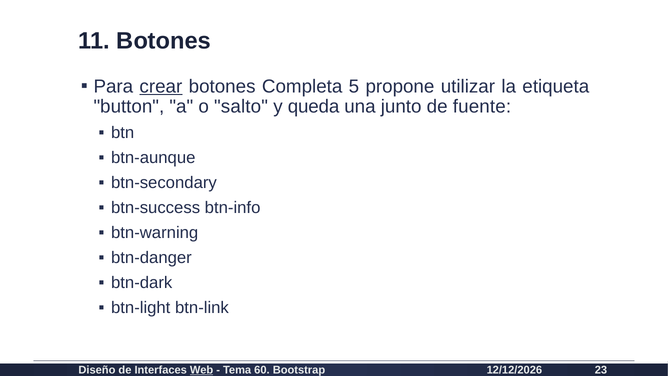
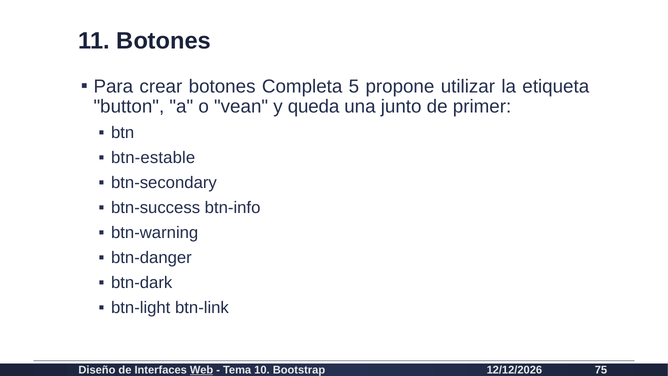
crear underline: present -> none
salto: salto -> vean
fuente: fuente -> primer
btn-aunque: btn-aunque -> btn-estable
60: 60 -> 10
23: 23 -> 75
